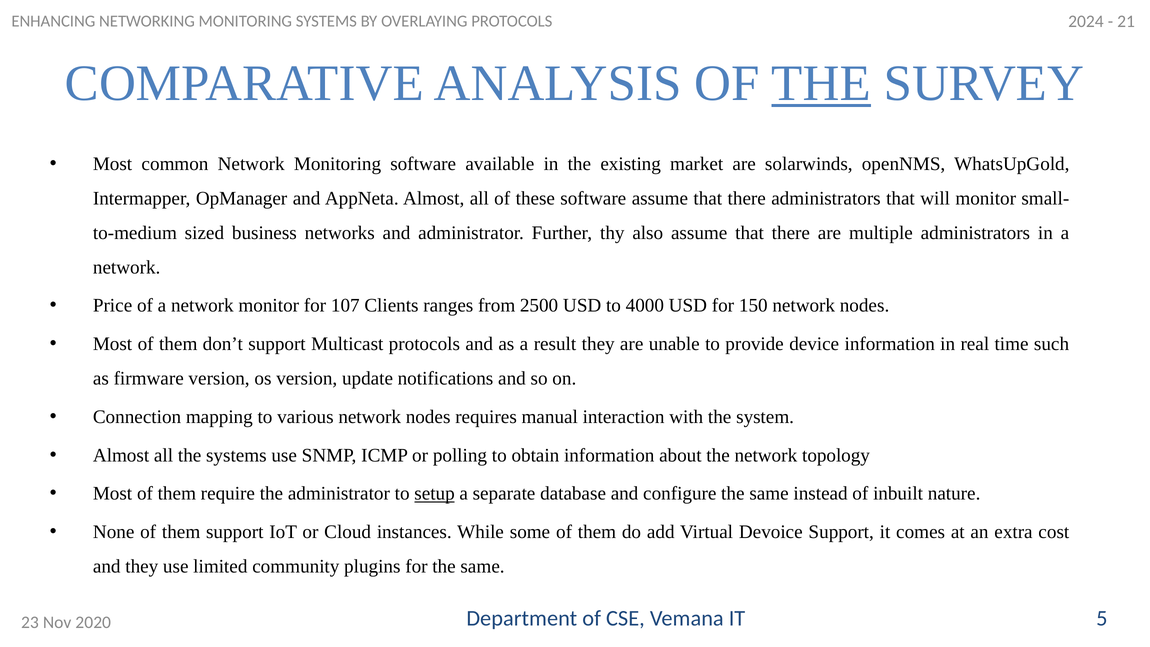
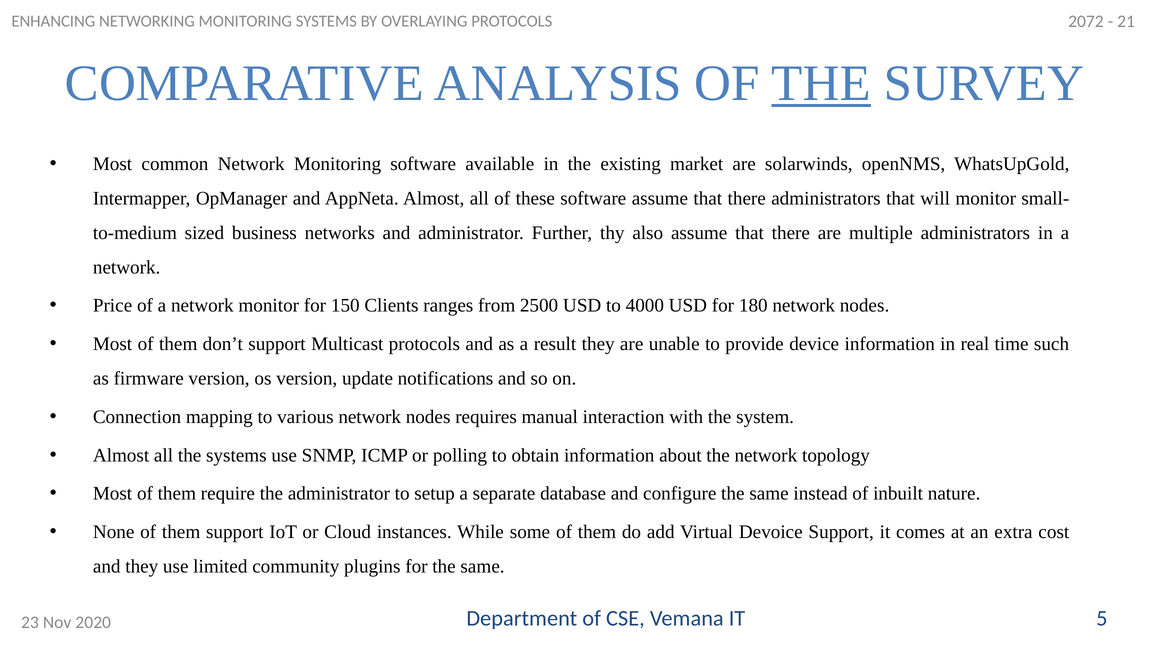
2024: 2024 -> 2072
107: 107 -> 150
150: 150 -> 180
setup underline: present -> none
